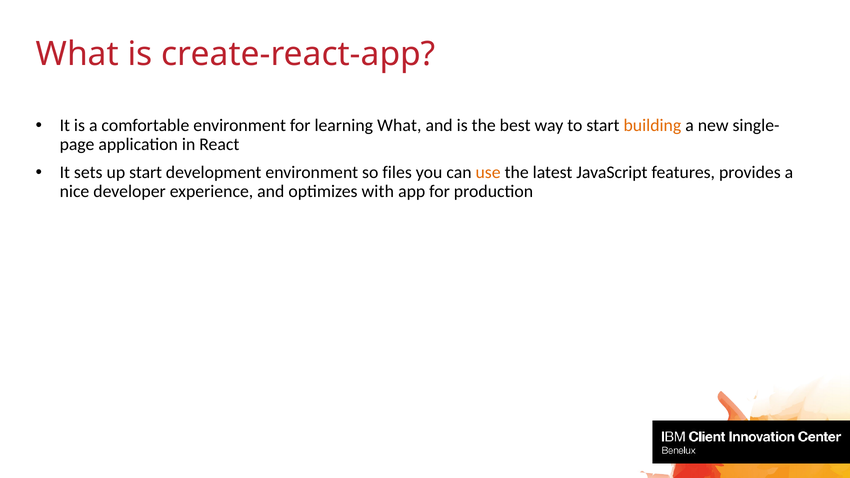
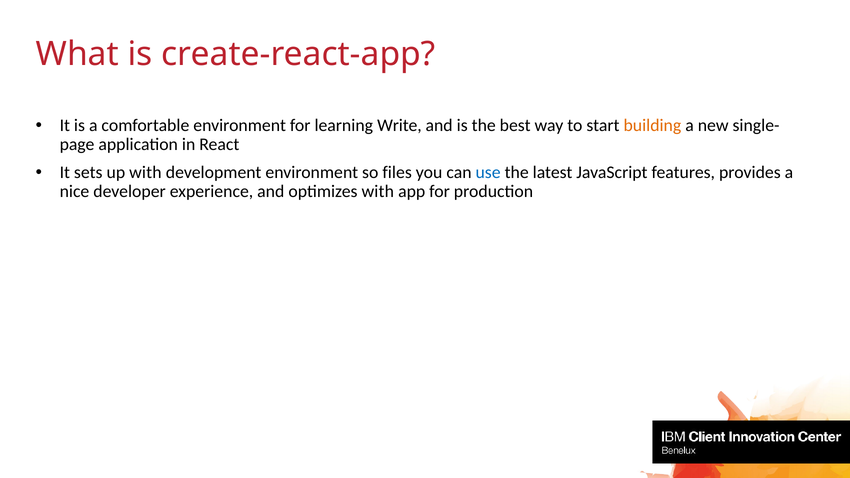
learning What: What -> Write
up start: start -> with
use colour: orange -> blue
